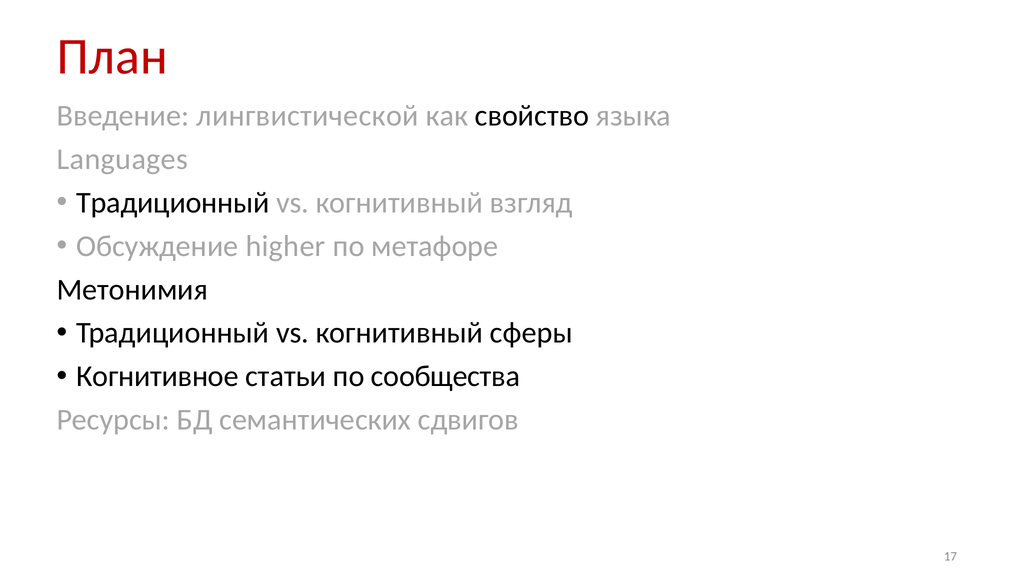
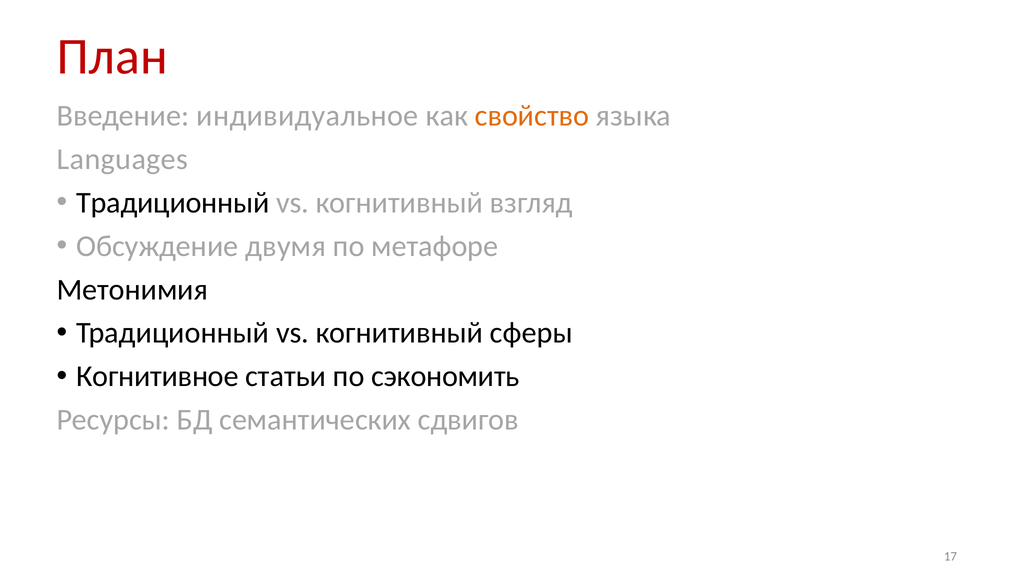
лингвистической: лингвистической -> индивидуальное
свойство colour: black -> orange
higher: higher -> двумя
сообщества: сообщества -> сэкономить
